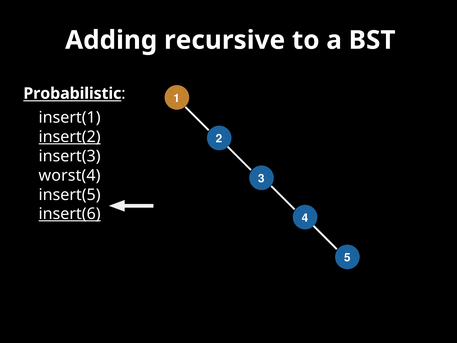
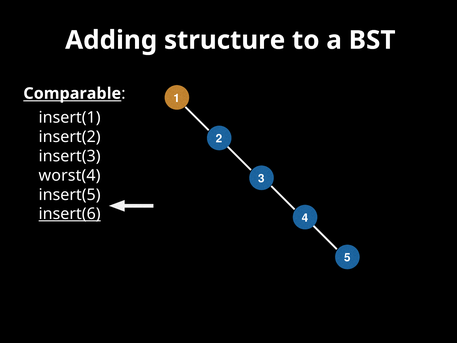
recursive: recursive -> structure
Probabilistic: Probabilistic -> Comparable
insert(2 underline: present -> none
